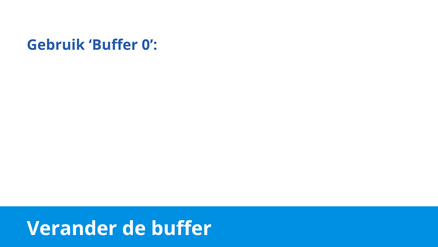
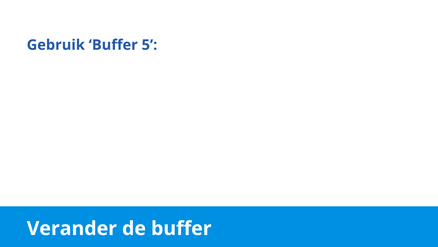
0: 0 -> 5
